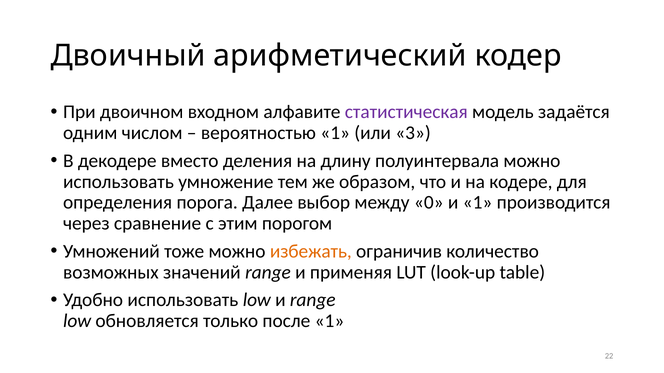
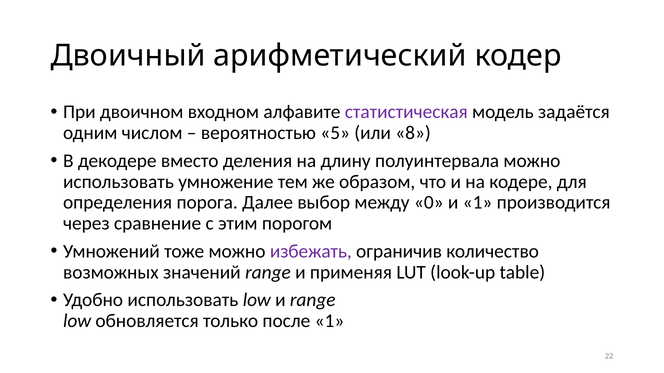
вероятностью 1: 1 -> 5
3: 3 -> 8
избежать colour: orange -> purple
